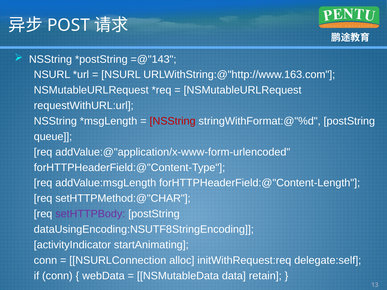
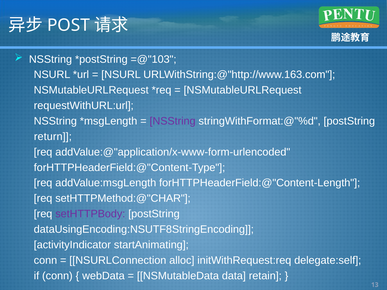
=@"143: =@"143 -> =@"103
NSString at (173, 121) colour: red -> purple
queue: queue -> return
